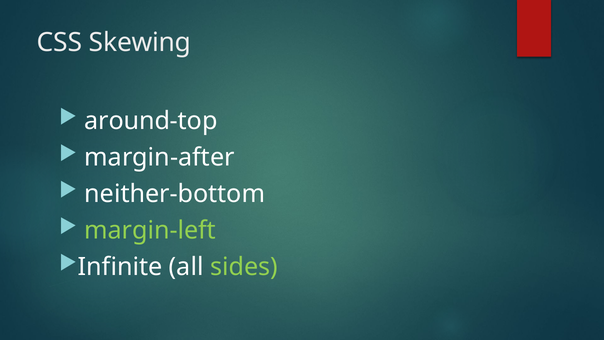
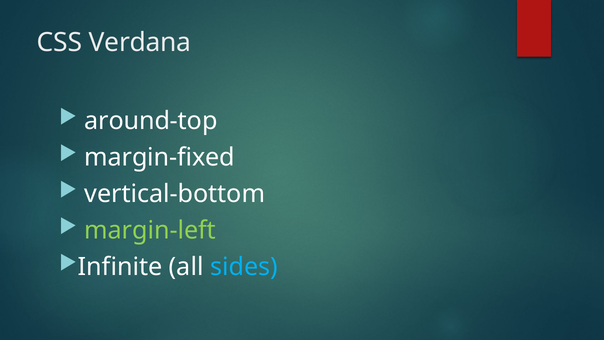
Skewing: Skewing -> Verdana
margin-after: margin-after -> margin-fixed
neither-bottom: neither-bottom -> vertical-bottom
sides colour: light green -> light blue
